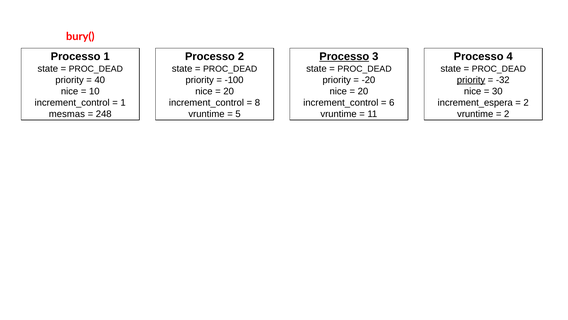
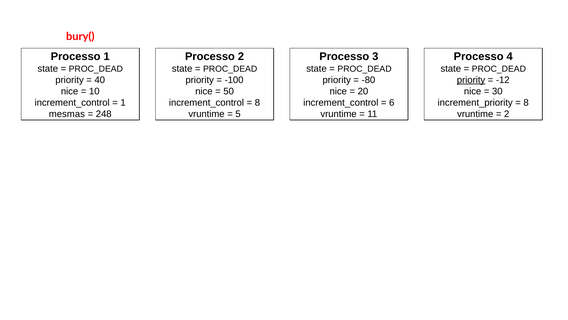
Processo at (344, 56) underline: present -> none
-20: -20 -> -80
-32: -32 -> -12
20 at (229, 91): 20 -> 50
increment_espera: increment_espera -> increment_priority
2 at (526, 103): 2 -> 8
